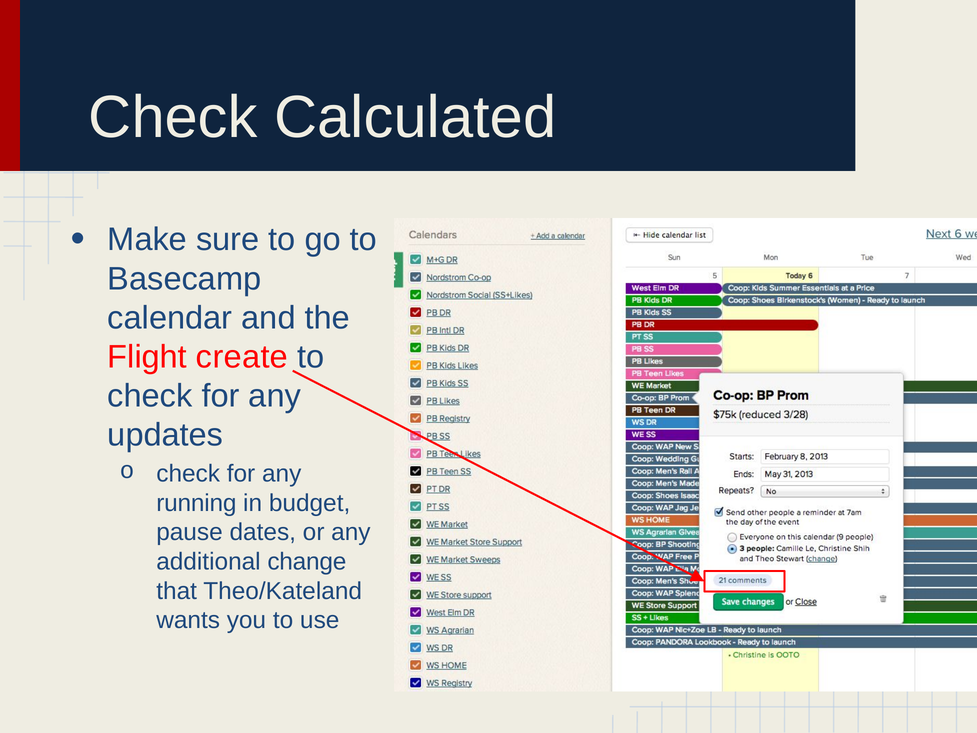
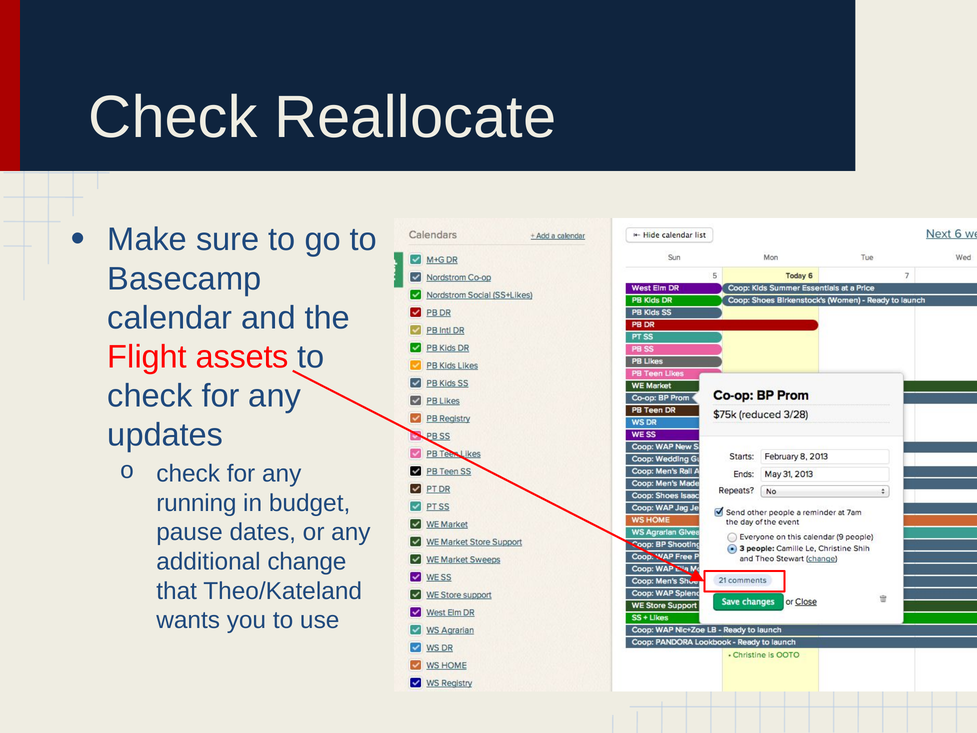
Calculated: Calculated -> Reallocate
create: create -> assets
